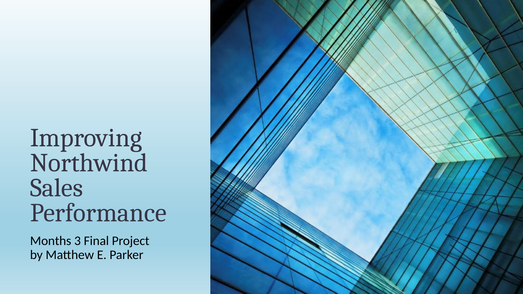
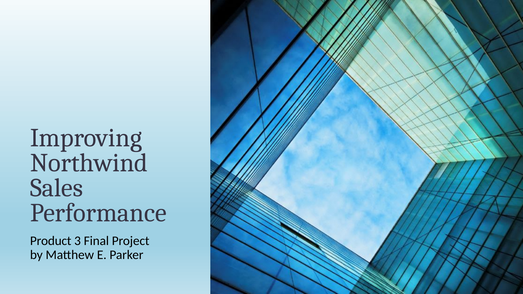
Months: Months -> Product
